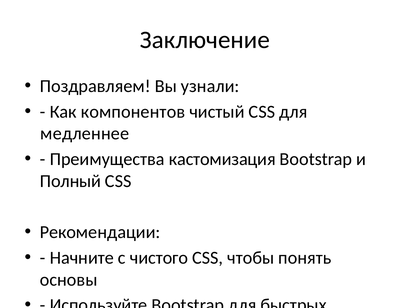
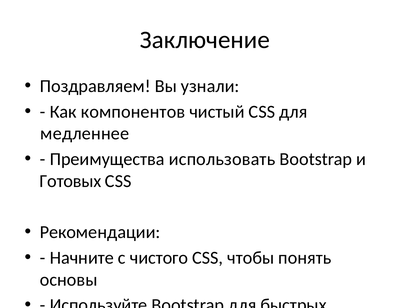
кастомизация: кастомизация -> использовать
Полный: Полный -> Готовых
